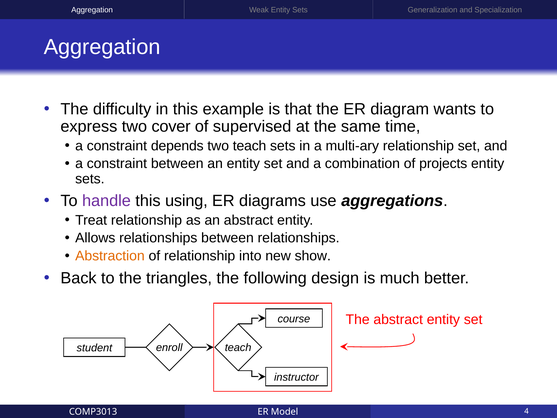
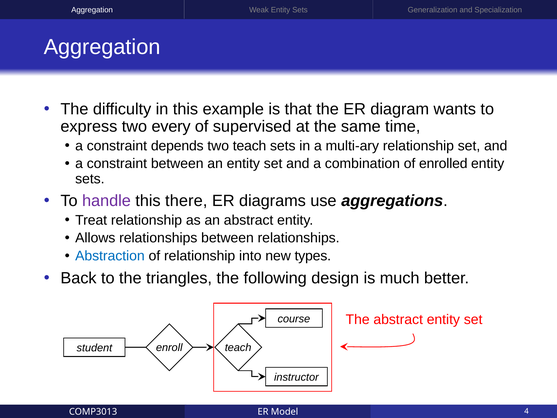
cover: cover -> every
projects: projects -> enrolled
using: using -> there
Abstraction colour: orange -> blue
show: show -> types
